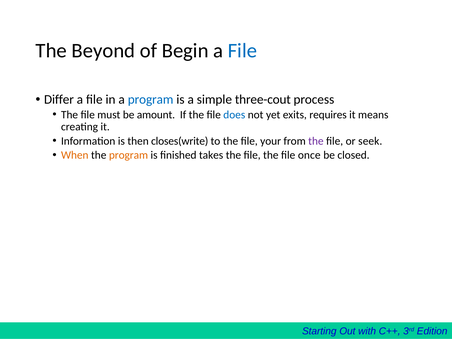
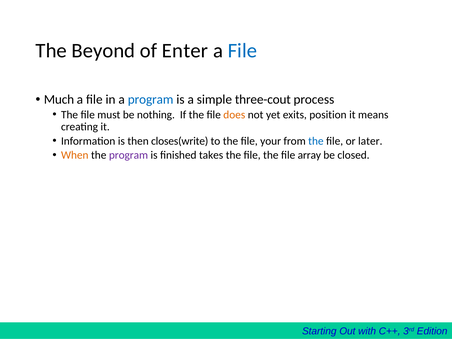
Begin: Begin -> Enter
Differ: Differ -> Much
amount: amount -> nothing
does colour: blue -> orange
requires: requires -> position
the at (316, 141) colour: purple -> blue
seek: seek -> later
program at (129, 155) colour: orange -> purple
once: once -> array
